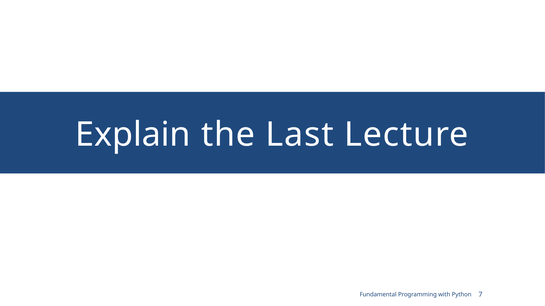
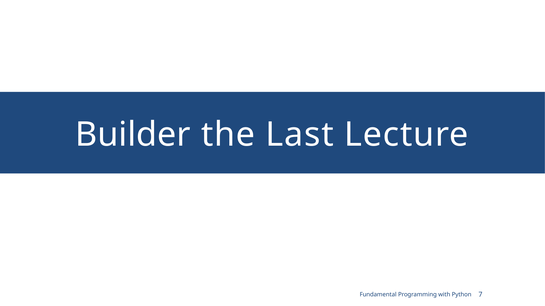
Explain: Explain -> Builder
